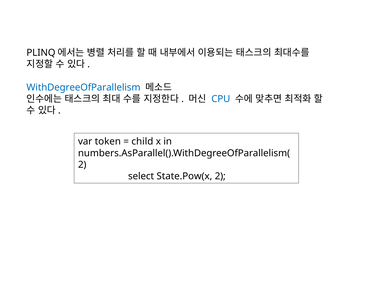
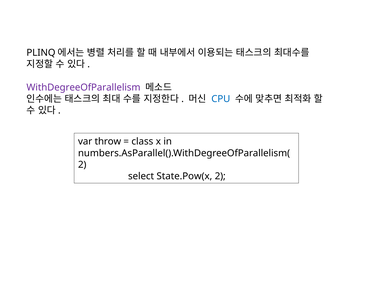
WithDegreeOfParallelism colour: blue -> purple
token: token -> throw
child: child -> class
